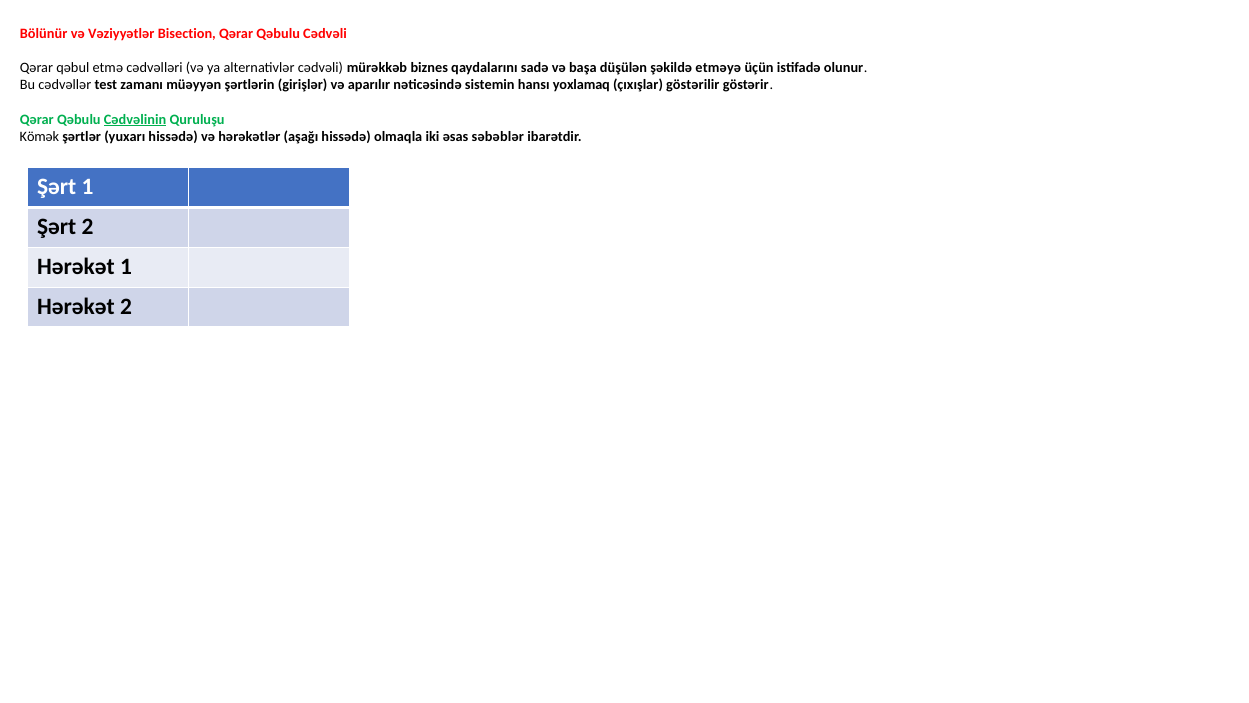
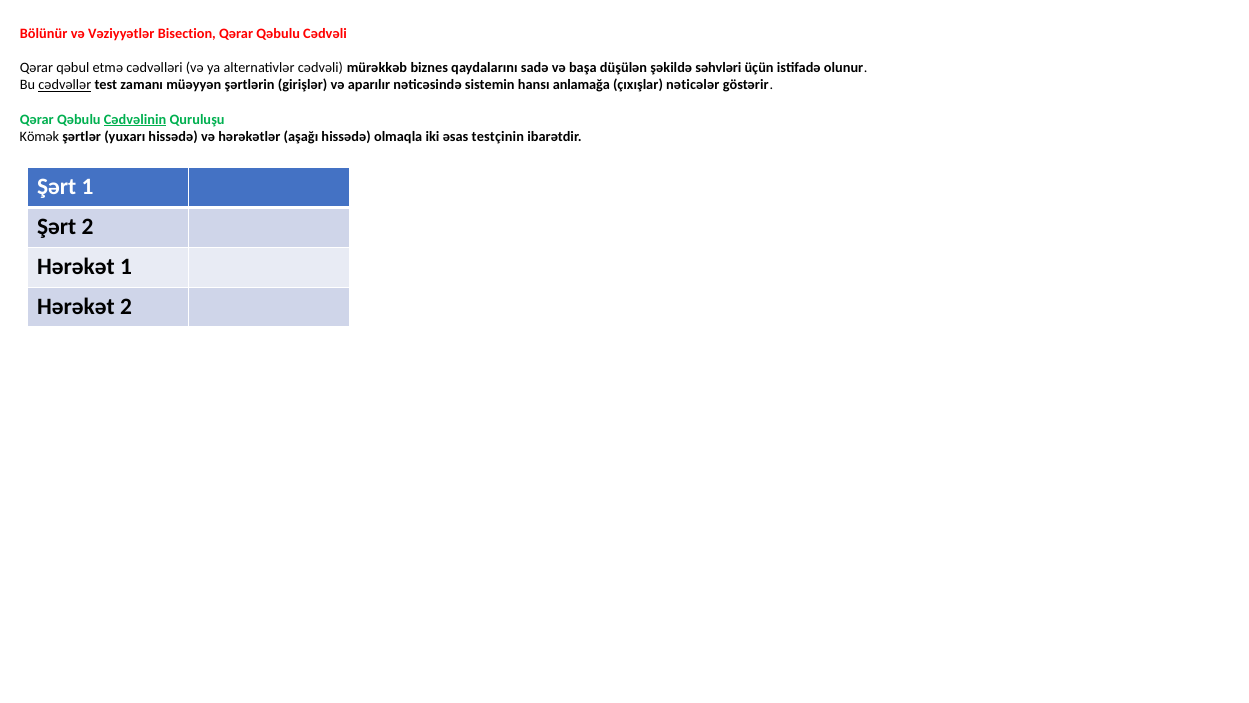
etməyə: etməyə -> səhvləri
cədvəllər underline: none -> present
yoxlamaq: yoxlamaq -> anlamağa
göstərilir: göstərilir -> nəticələr
səbəblər: səbəblər -> testçinin
